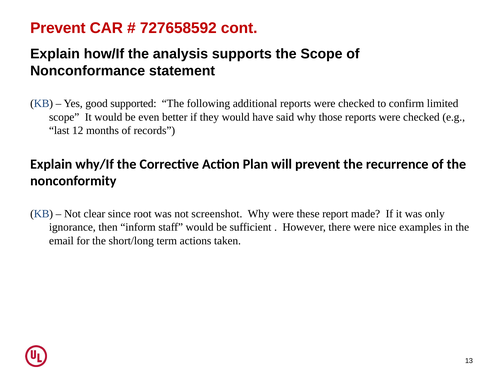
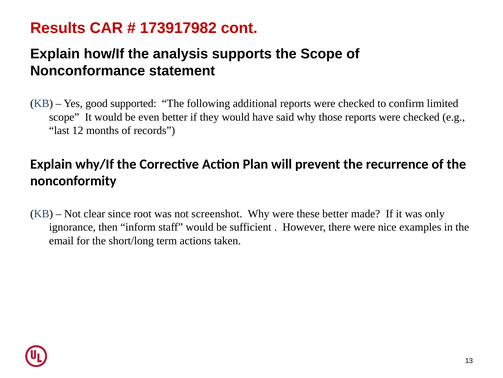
Prevent at (58, 28): Prevent -> Results
727658592: 727658592 -> 173917982
these report: report -> better
